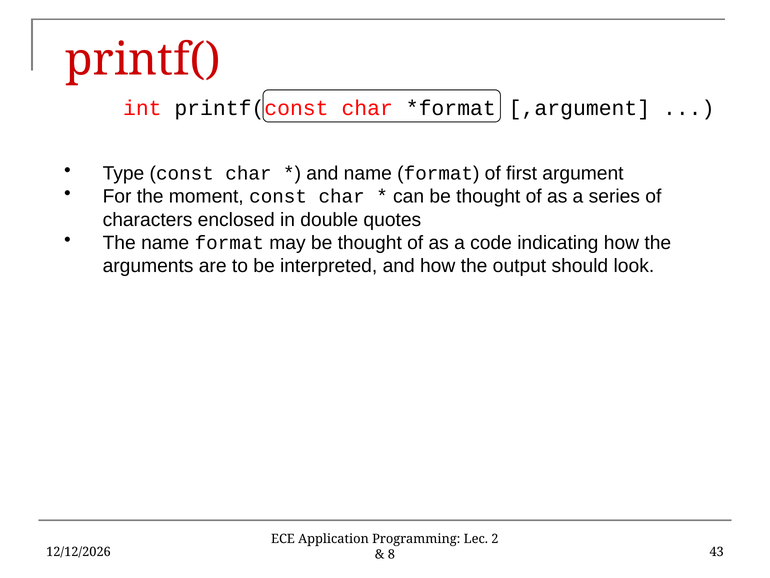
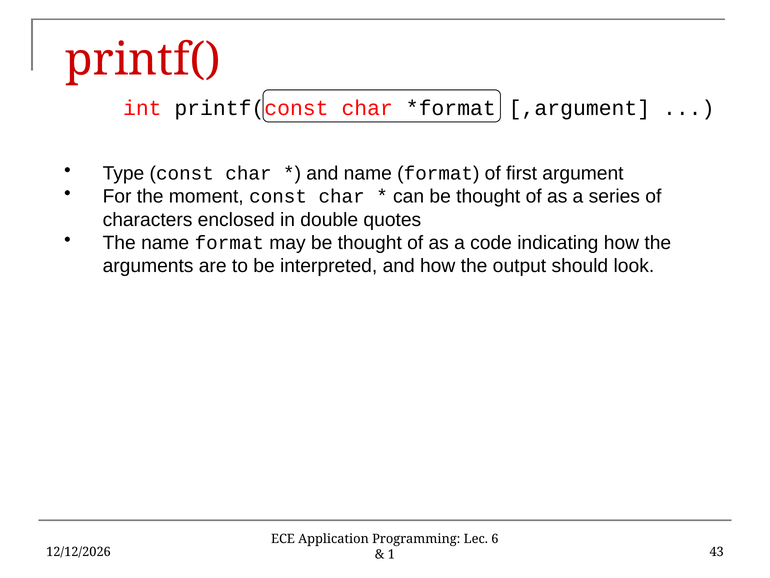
2: 2 -> 6
8: 8 -> 1
